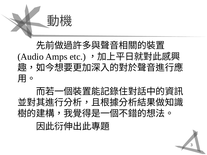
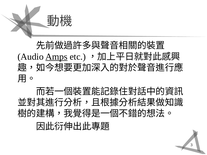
Amps underline: none -> present
